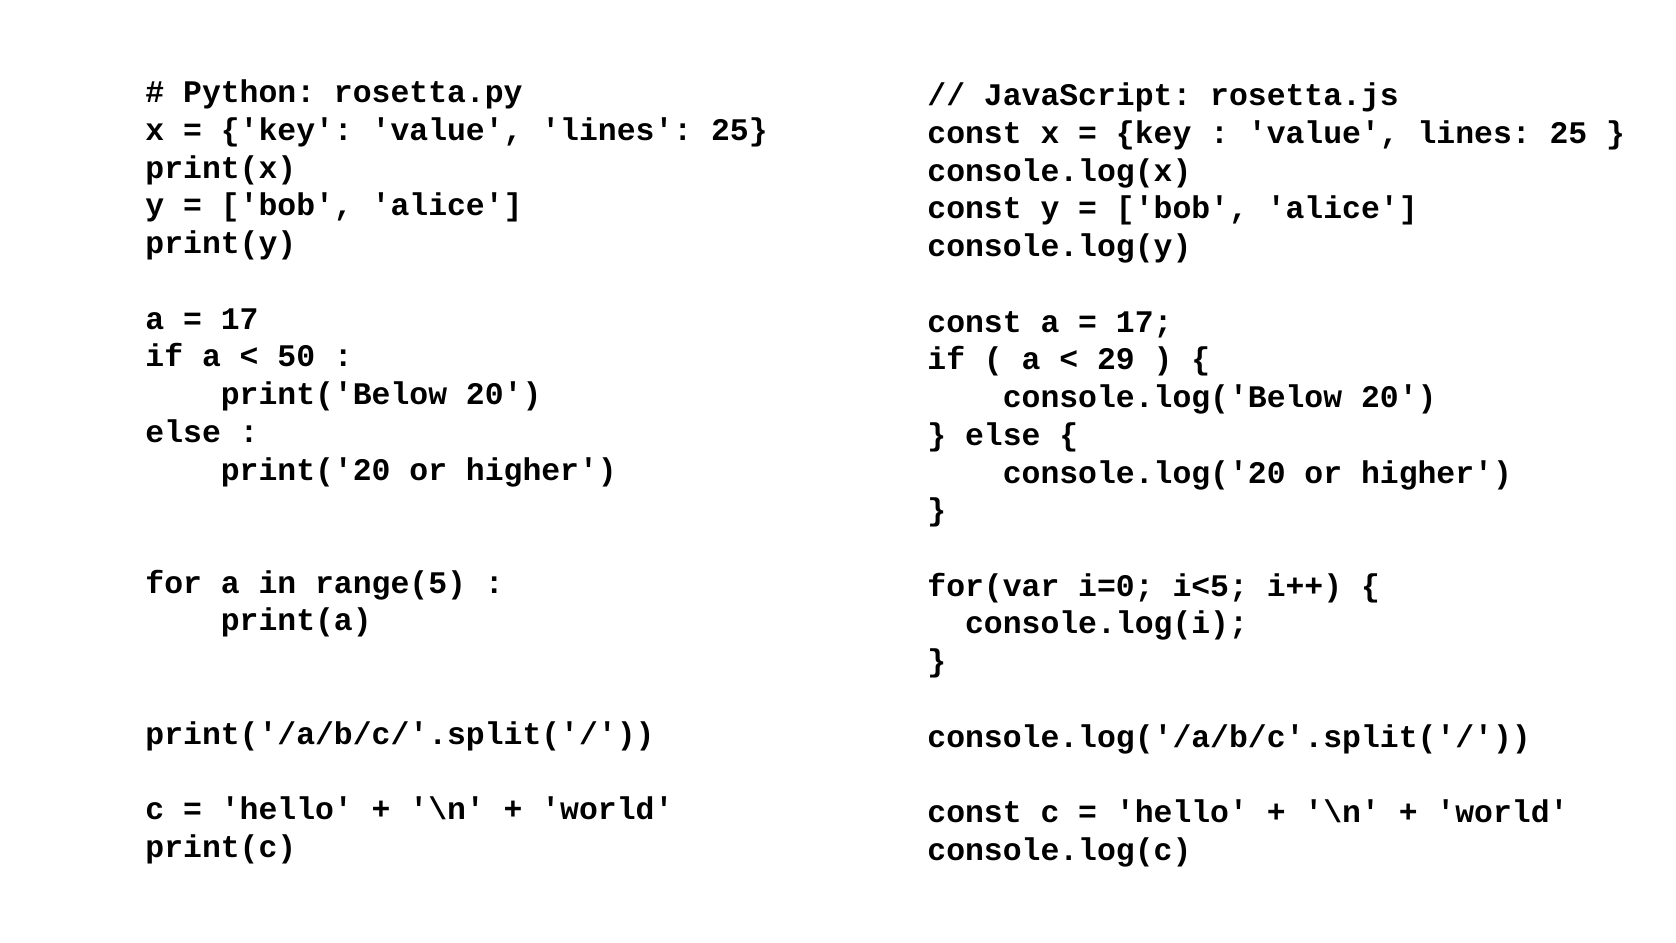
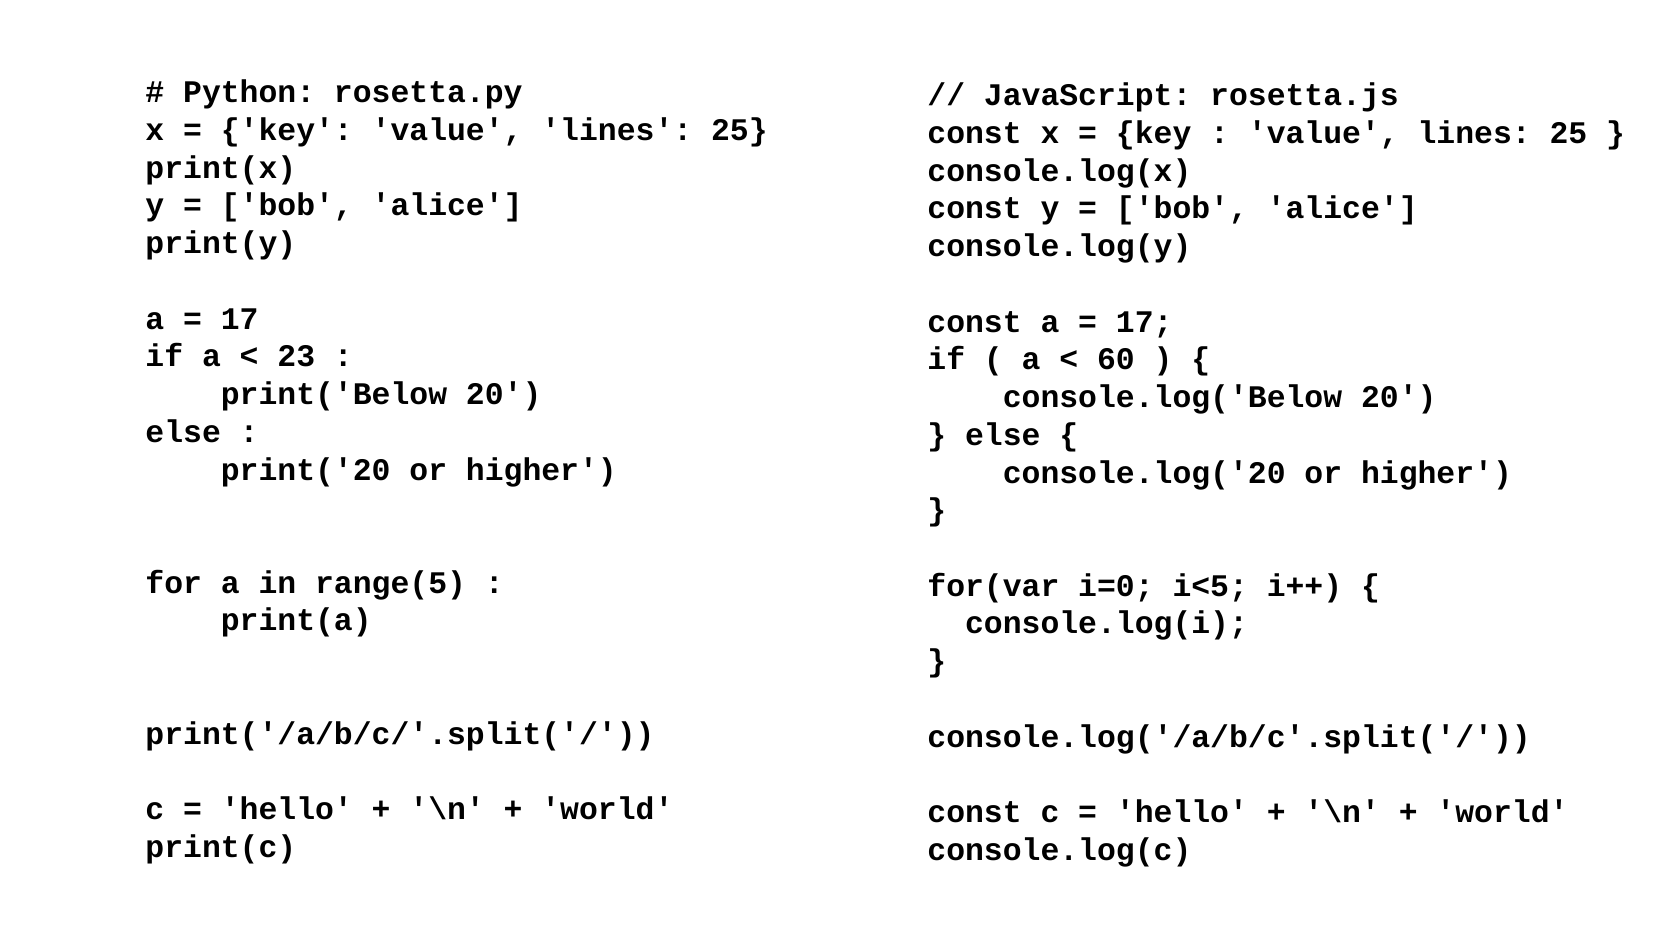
50: 50 -> 23
29: 29 -> 60
